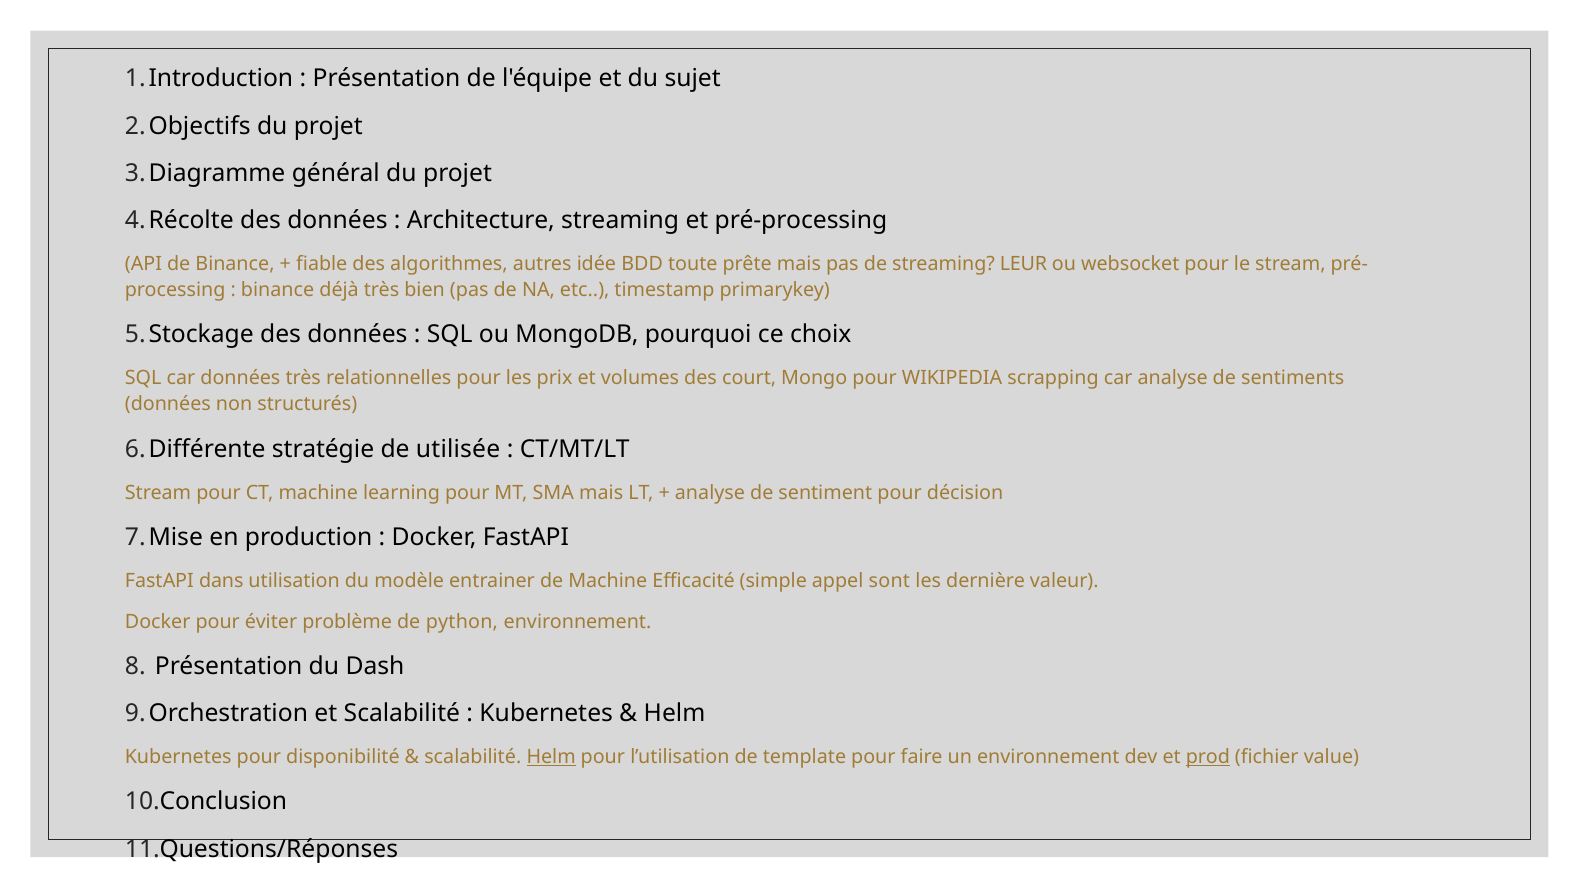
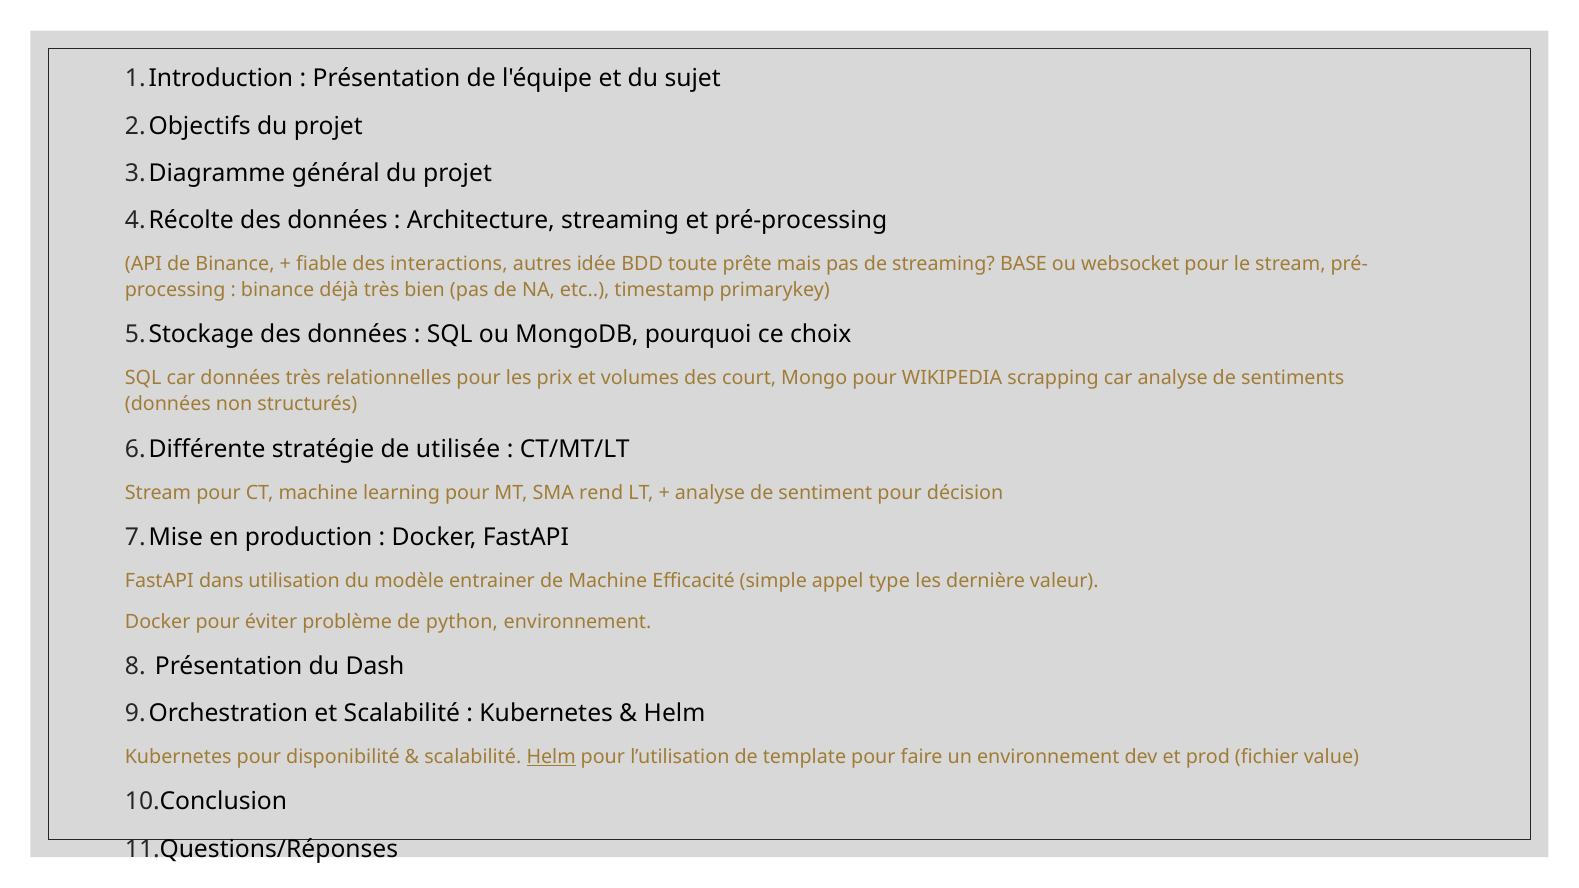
algorithmes: algorithmes -> interactions
LEUR: LEUR -> BASE
SMA mais: mais -> rend
sont: sont -> type
prod underline: present -> none
